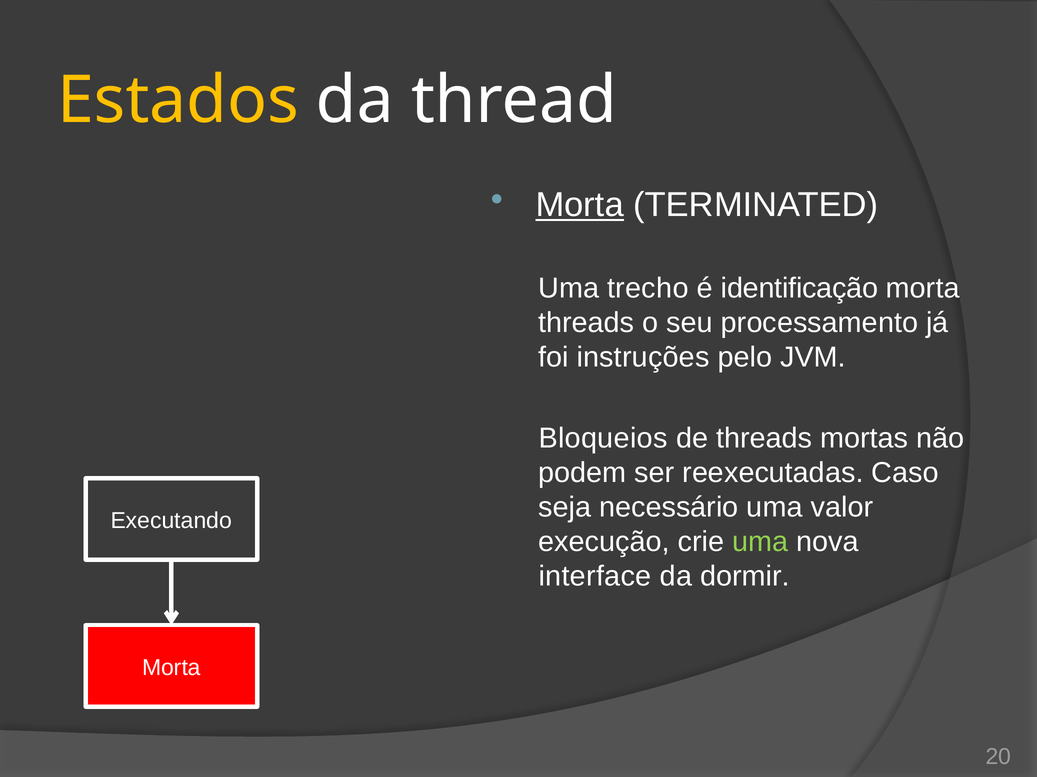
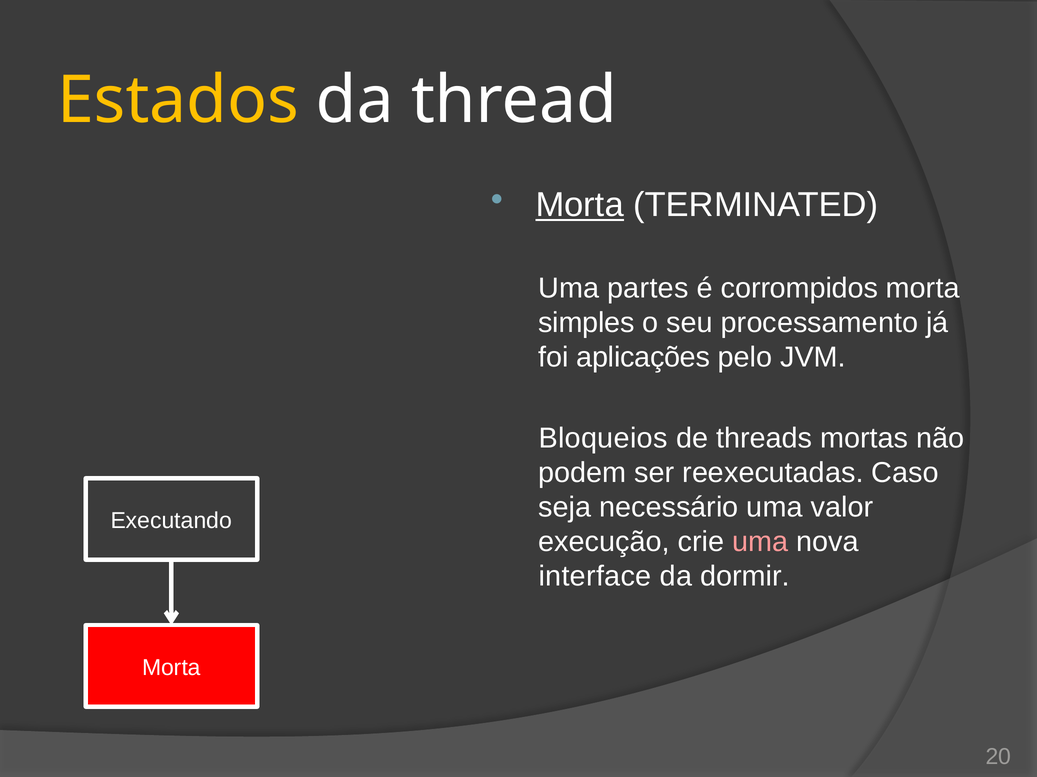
trecho: trecho -> partes
identificação: identificação -> corrompidos
threads at (586, 323): threads -> simples
instruções: instruções -> aplicações
uma at (760, 542) colour: light green -> pink
